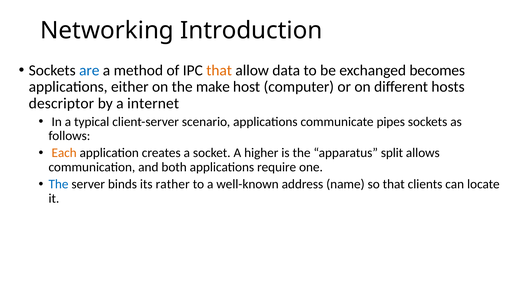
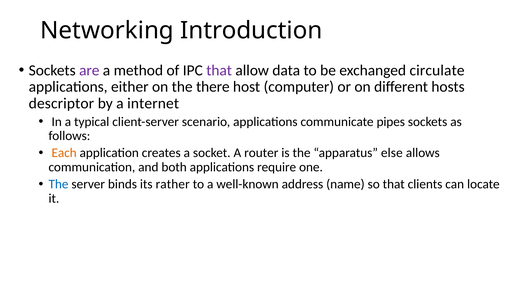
are colour: blue -> purple
that at (219, 70) colour: orange -> purple
becomes: becomes -> circulate
make: make -> there
higher: higher -> router
split: split -> else
